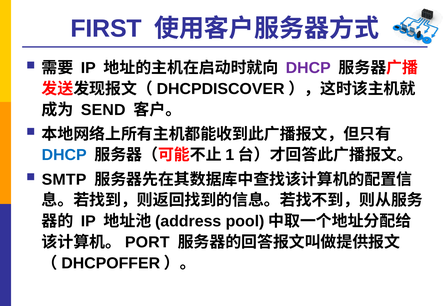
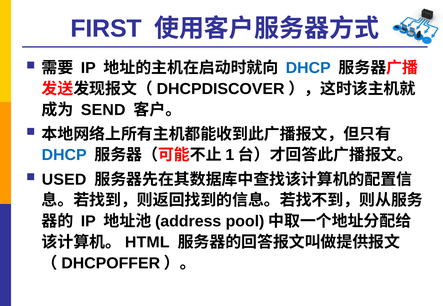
DHCP at (308, 68) colour: purple -> blue
SMTP: SMTP -> USED
PORT: PORT -> HTML
